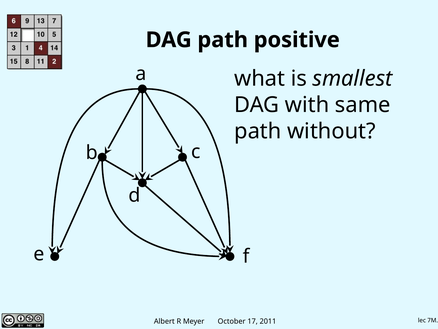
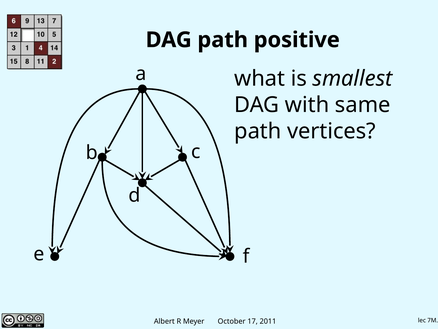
without: without -> vertices
